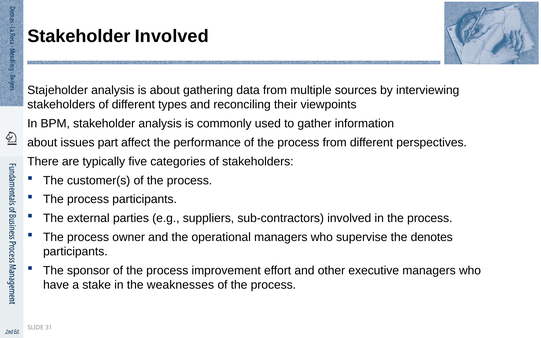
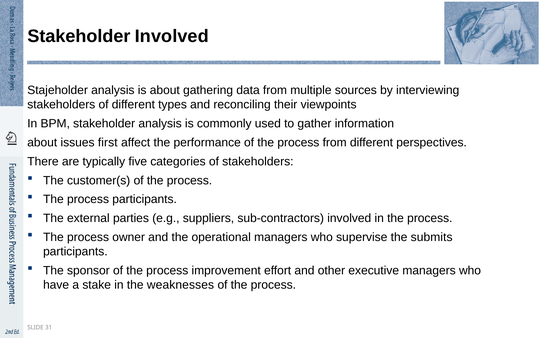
part: part -> first
denotes: denotes -> submits
